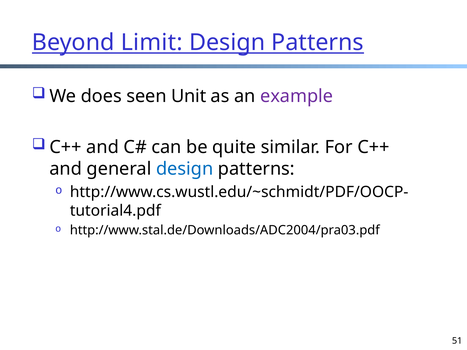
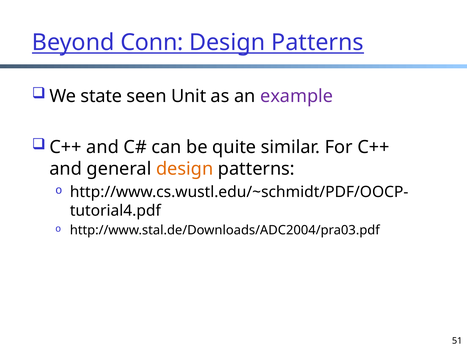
Limit: Limit -> Conn
does: does -> state
design at (185, 169) colour: blue -> orange
